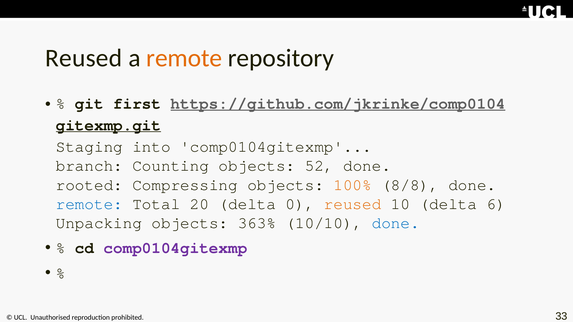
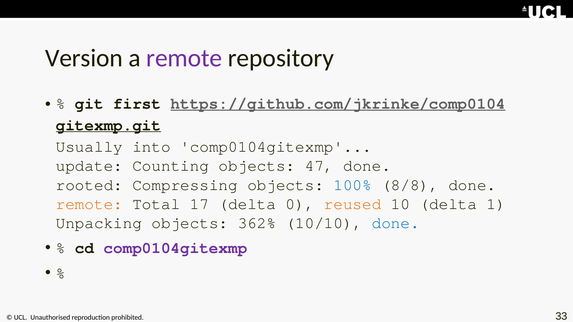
Reused at (84, 58): Reused -> Version
remote at (184, 58) colour: orange -> purple
Staging: Staging -> Usually
branch: branch -> update
52: 52 -> 47
100% colour: orange -> blue
remote at (89, 204) colour: blue -> orange
20: 20 -> 17
6: 6 -> 1
363%: 363% -> 362%
